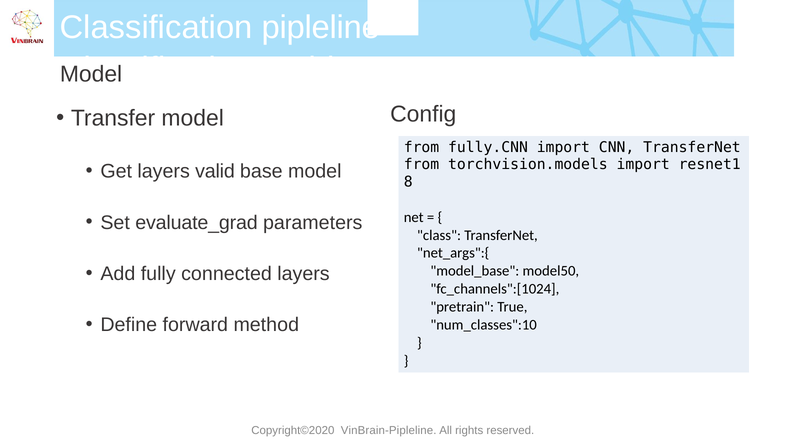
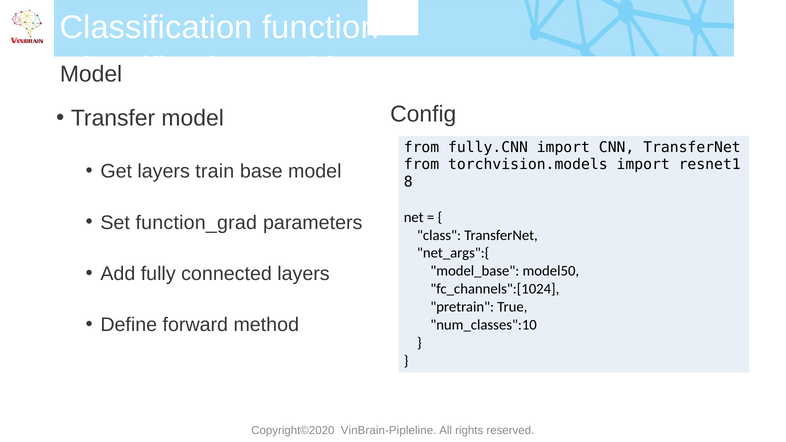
pipleline: pipleline -> function
valid: valid -> train
evaluate_grad: evaluate_grad -> function_grad
